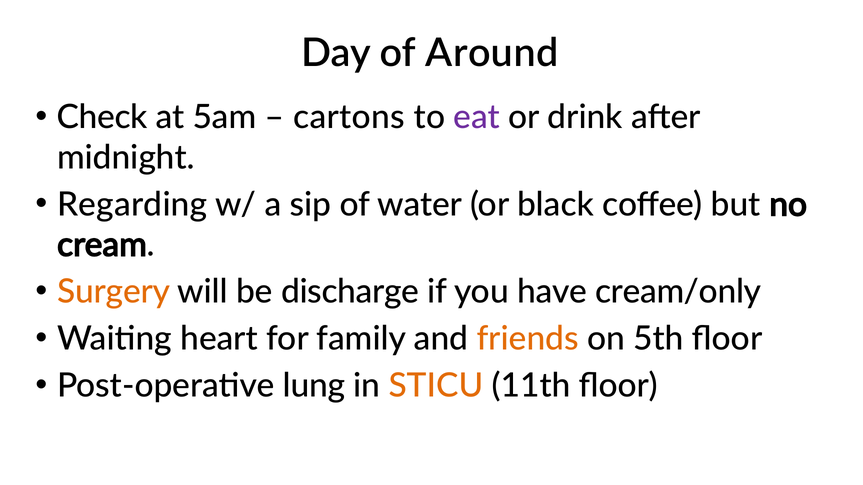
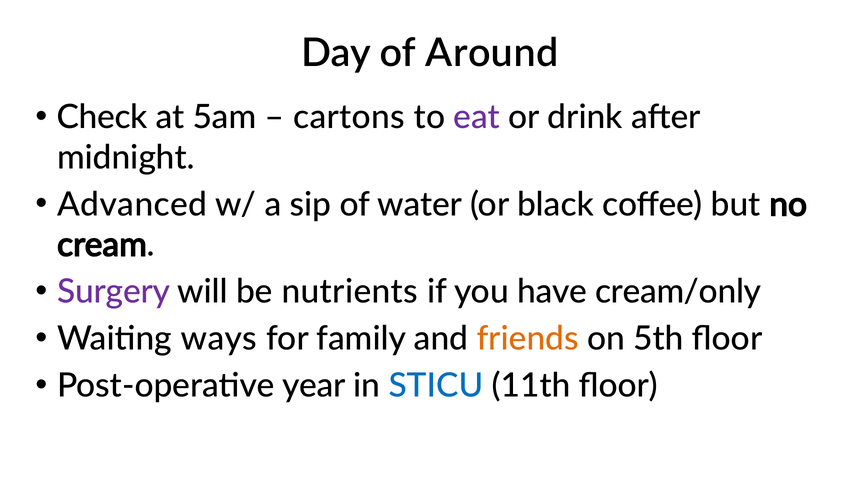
Regarding: Regarding -> Advanced
Surgery colour: orange -> purple
discharge: discharge -> nutrients
heart: heart -> ways
lung: lung -> year
STICU colour: orange -> blue
